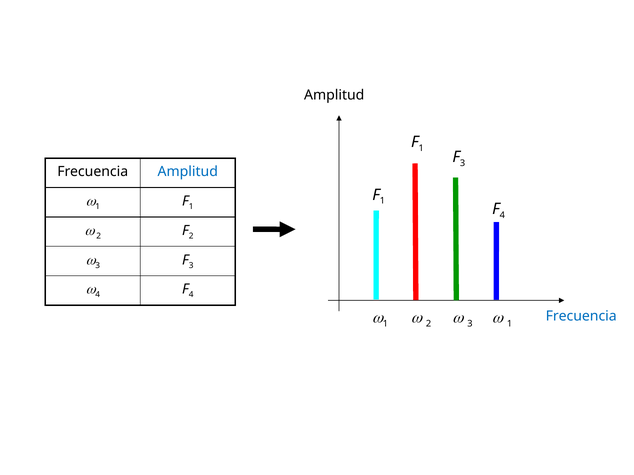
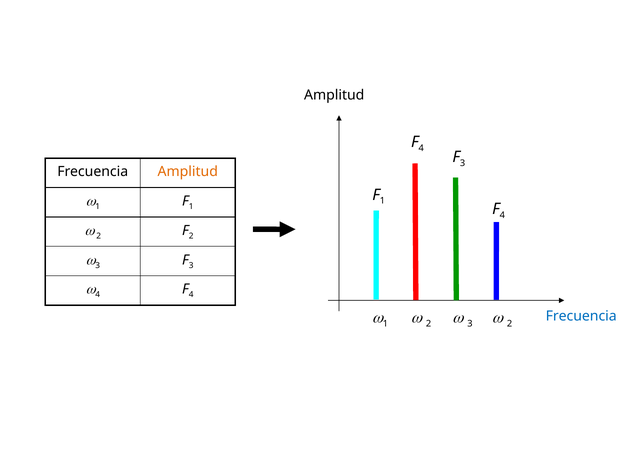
1 at (421, 148): 1 -> 4
Amplitud at (188, 172) colour: blue -> orange
1 at (510, 324): 1 -> 2
